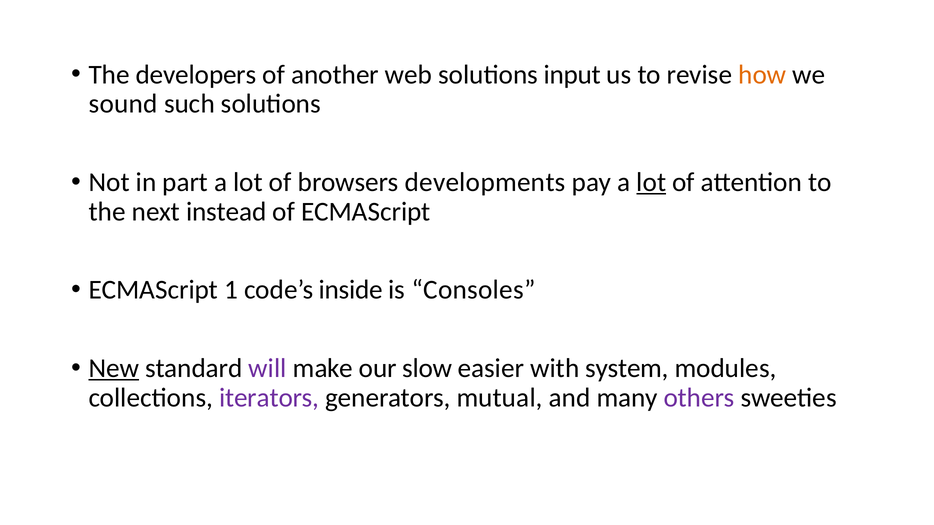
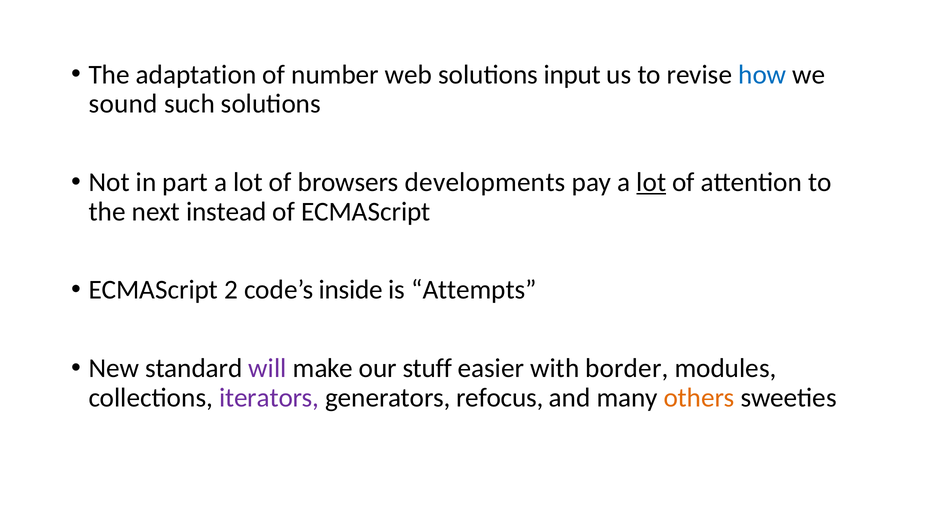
developers: developers -> adaptation
another: another -> number
how colour: orange -> blue
1: 1 -> 2
Consoles: Consoles -> Attempts
New underline: present -> none
slow: slow -> stuff
system: system -> border
mutual: mutual -> refocus
others colour: purple -> orange
